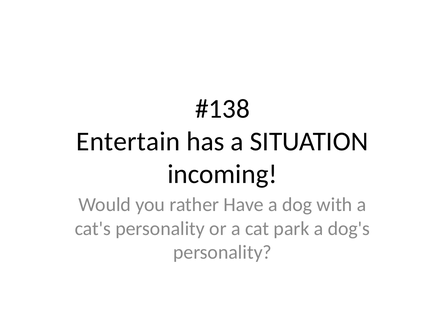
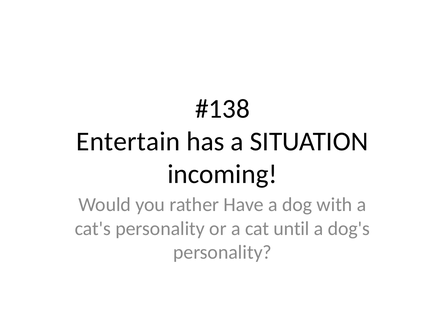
park: park -> until
